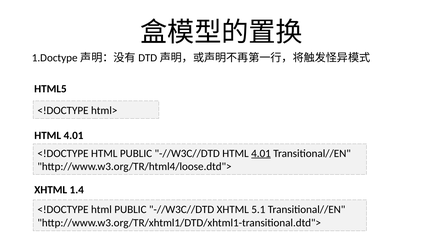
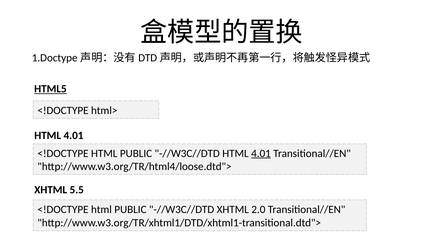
HTML5 underline: none -> present
1.4: 1.4 -> 5.5
5.1: 5.1 -> 2.0
